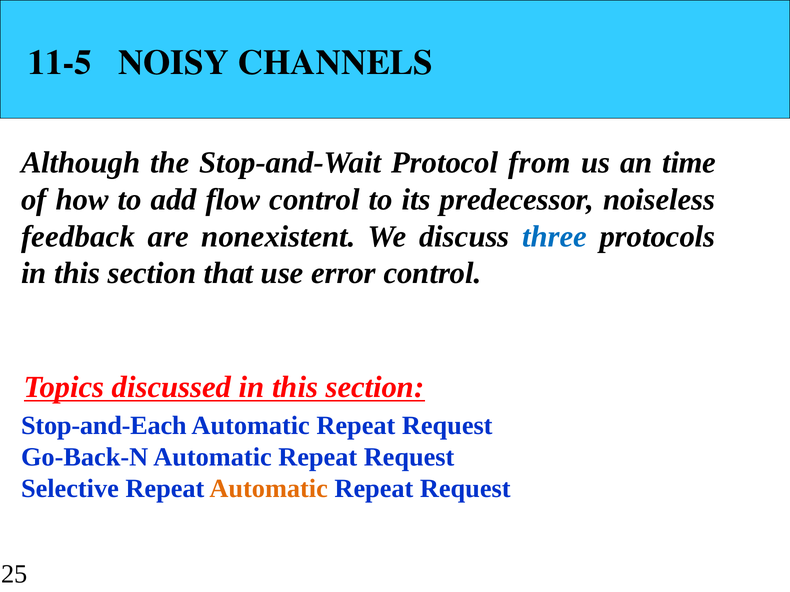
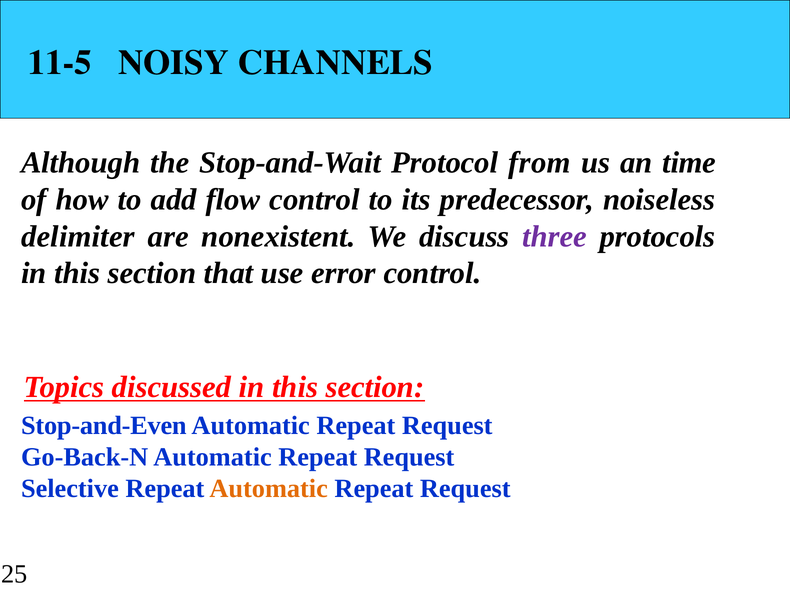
feedback: feedback -> delimiter
three colour: blue -> purple
Stop-and-Each: Stop-and-Each -> Stop-and-Even
